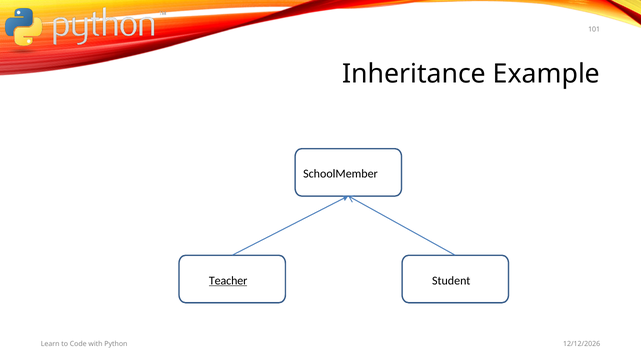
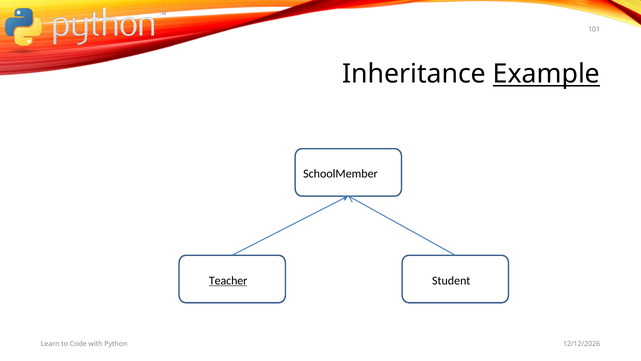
Example underline: none -> present
